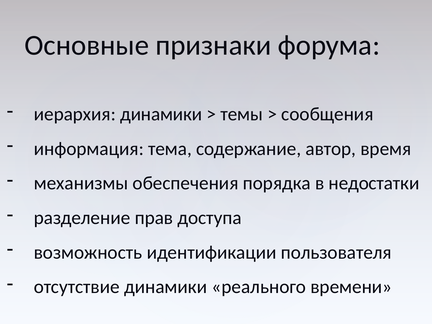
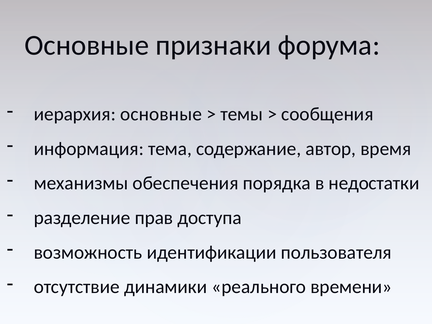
иерархия динамики: динамики -> основные
